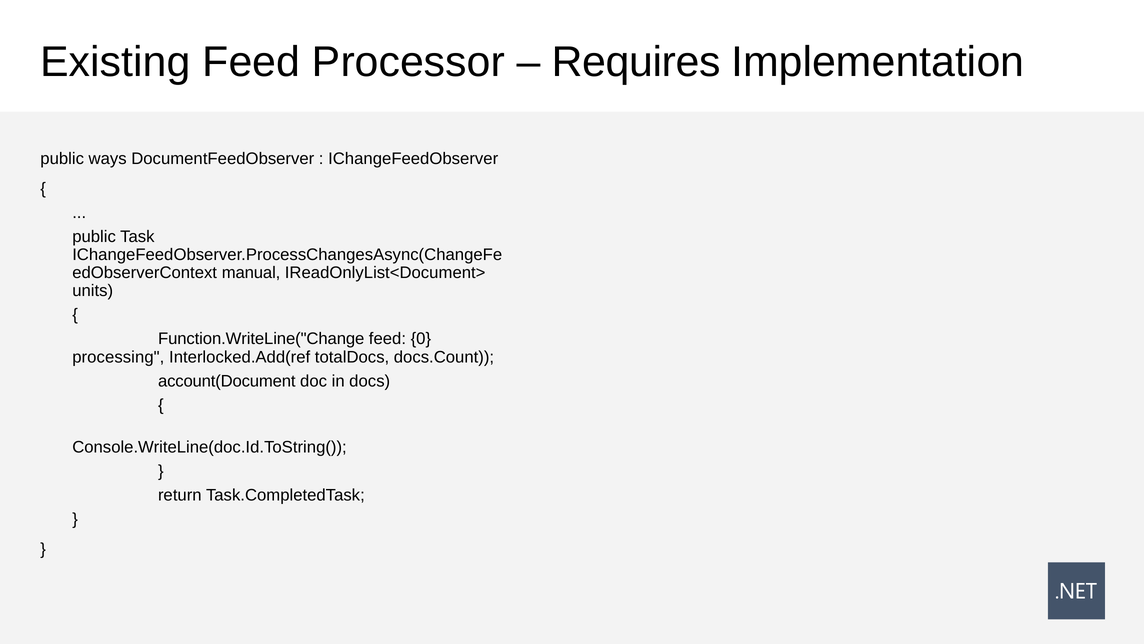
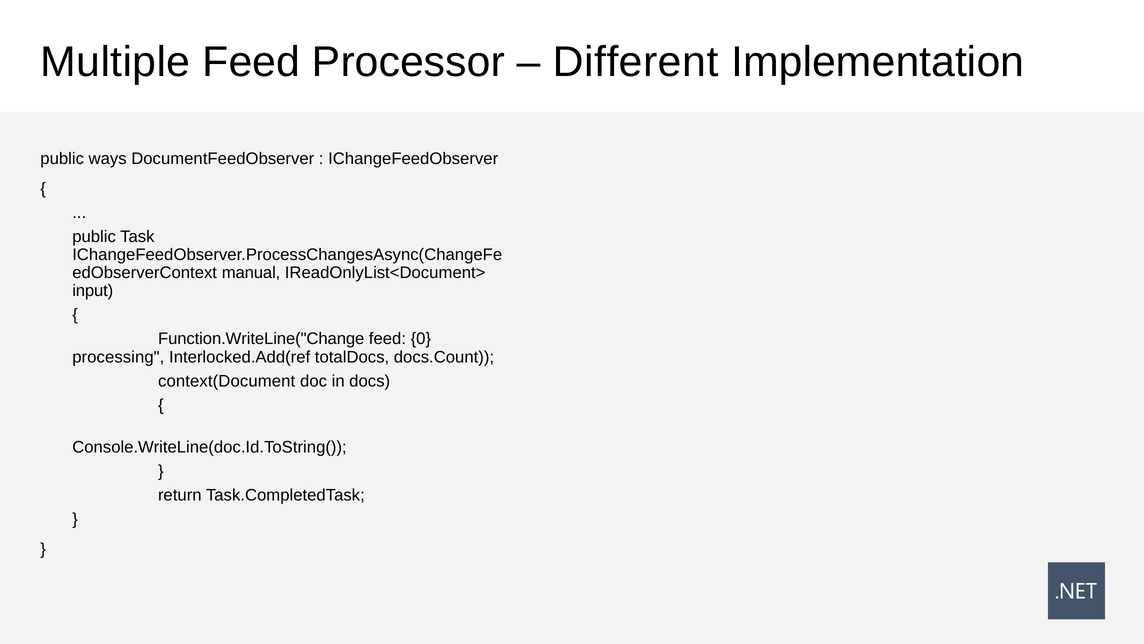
Existing: Existing -> Multiple
Requires: Requires -> Different
units: units -> input
account(Document: account(Document -> context(Document
